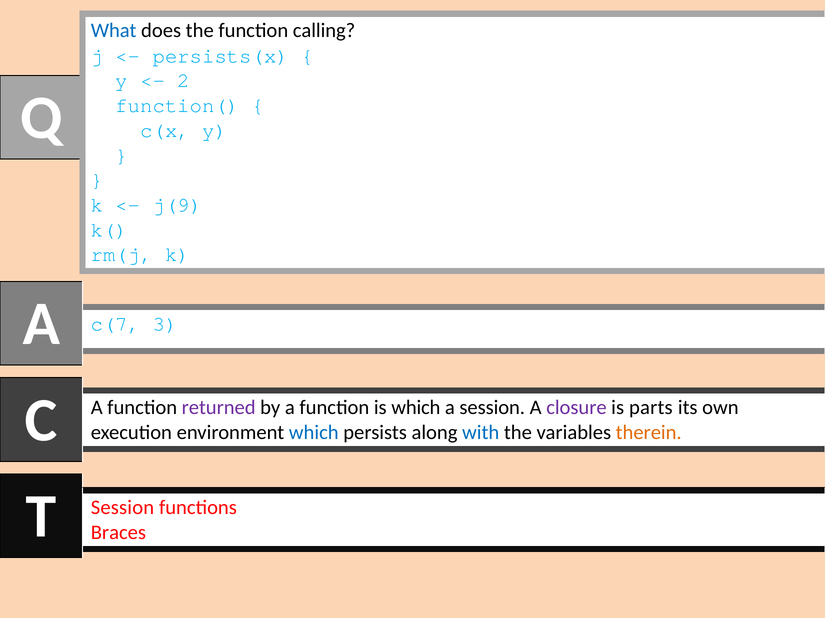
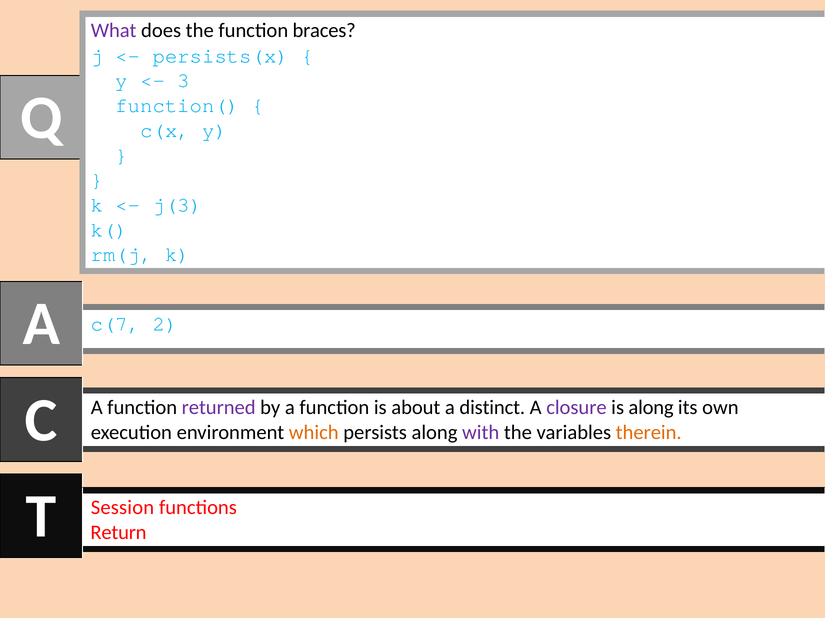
What colour: blue -> purple
calling: calling -> braces
2: 2 -> 3
j(9: j(9 -> j(3
3: 3 -> 2
is which: which -> about
a session: session -> distinct
is parts: parts -> along
which at (314, 433) colour: blue -> orange
with colour: blue -> purple
Braces: Braces -> Return
